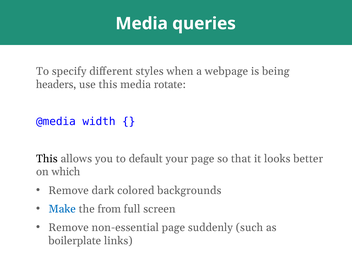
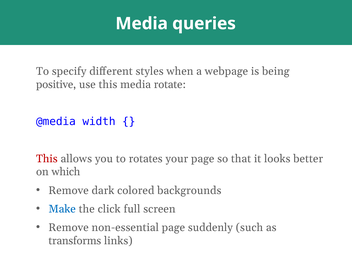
headers: headers -> positive
This at (47, 159) colour: black -> red
default: default -> rotates
from: from -> click
boilerplate: boilerplate -> transforms
